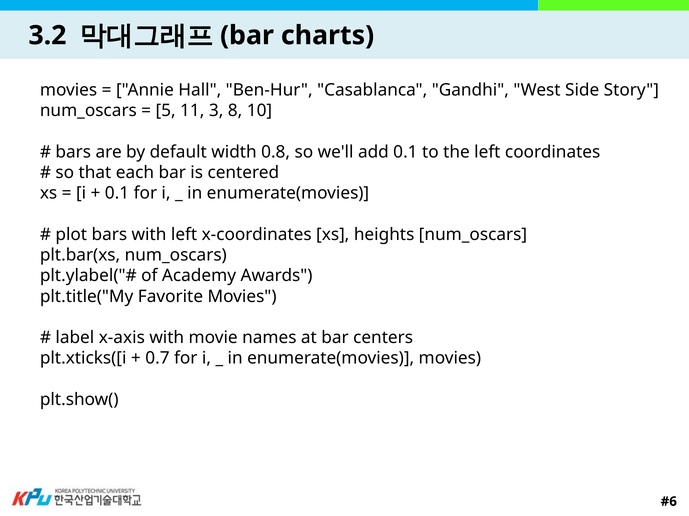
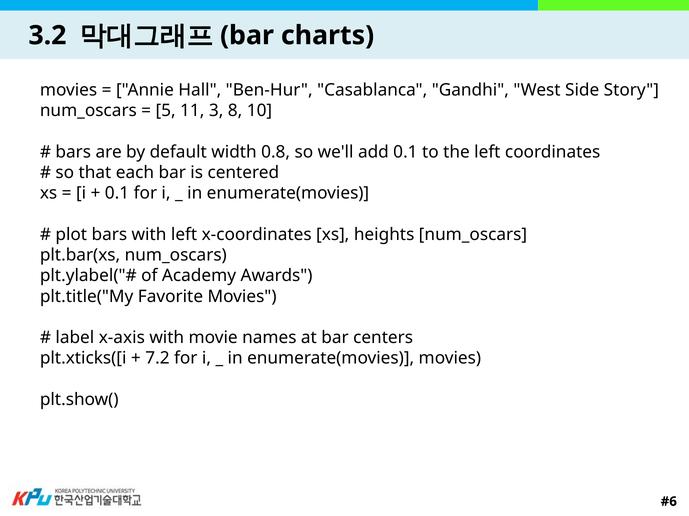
0.7: 0.7 -> 7.2
